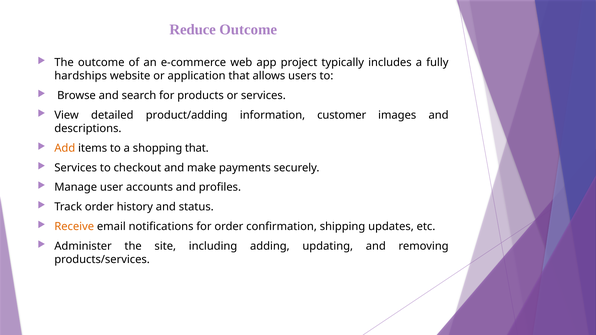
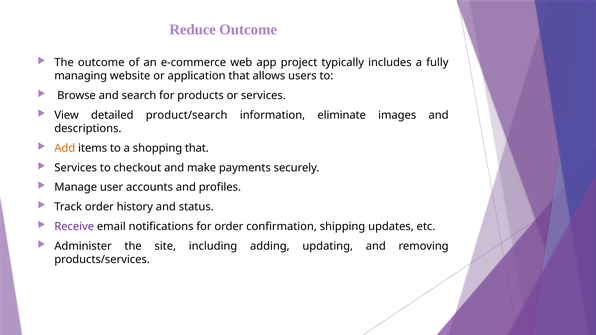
hardships: hardships -> managing
product/adding: product/adding -> product/search
customer: customer -> eliminate
Receive colour: orange -> purple
